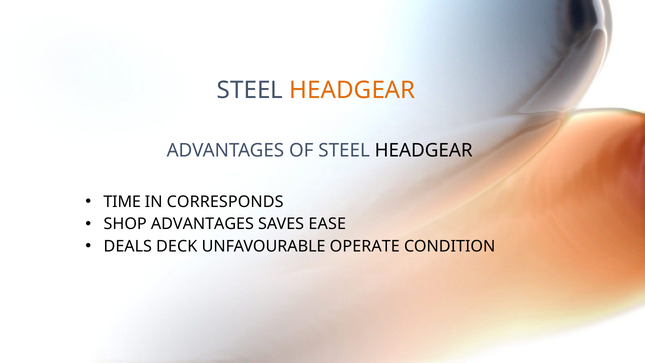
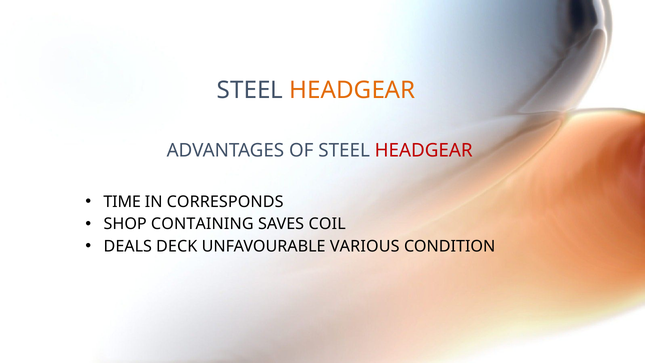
HEADGEAR at (424, 150) colour: black -> red
SHOP ADVANTAGES: ADVANTAGES -> CONTAINING
EASE: EASE -> COIL
OPERATE: OPERATE -> VARIOUS
